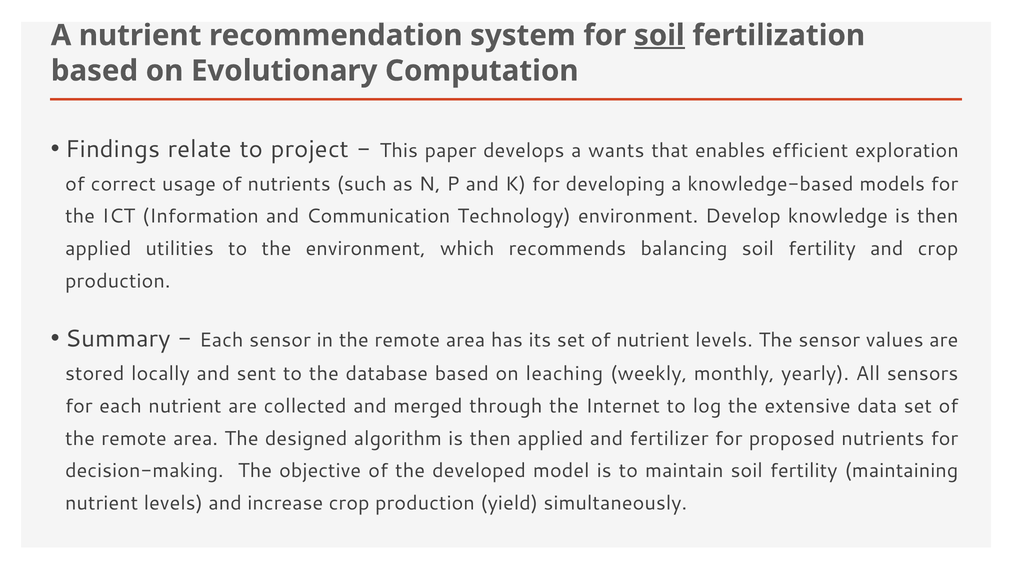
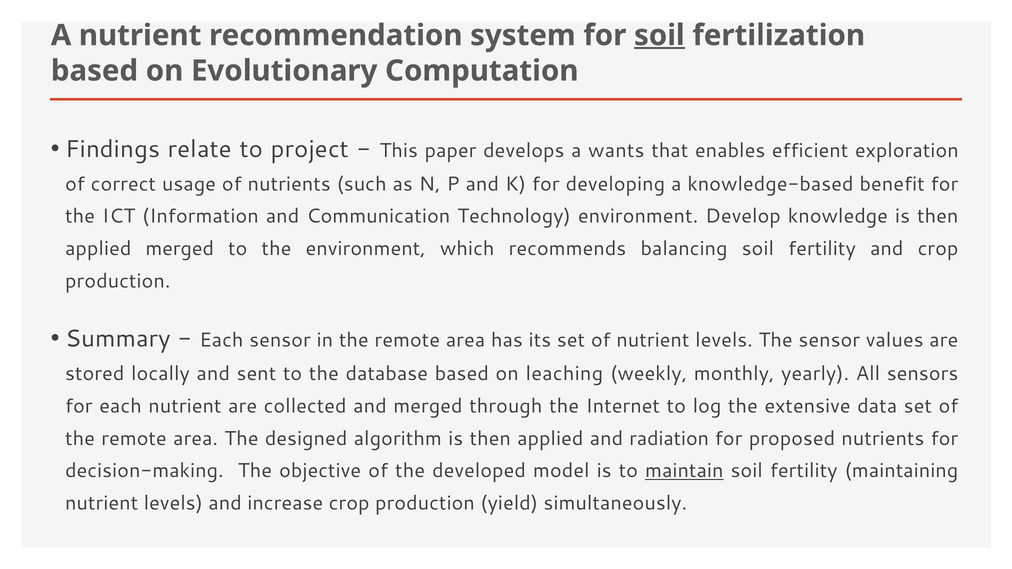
models: models -> beneﬁt
applied utilities: utilities -> merged
fertilizer: fertilizer -> radiation
maintain underline: none -> present
